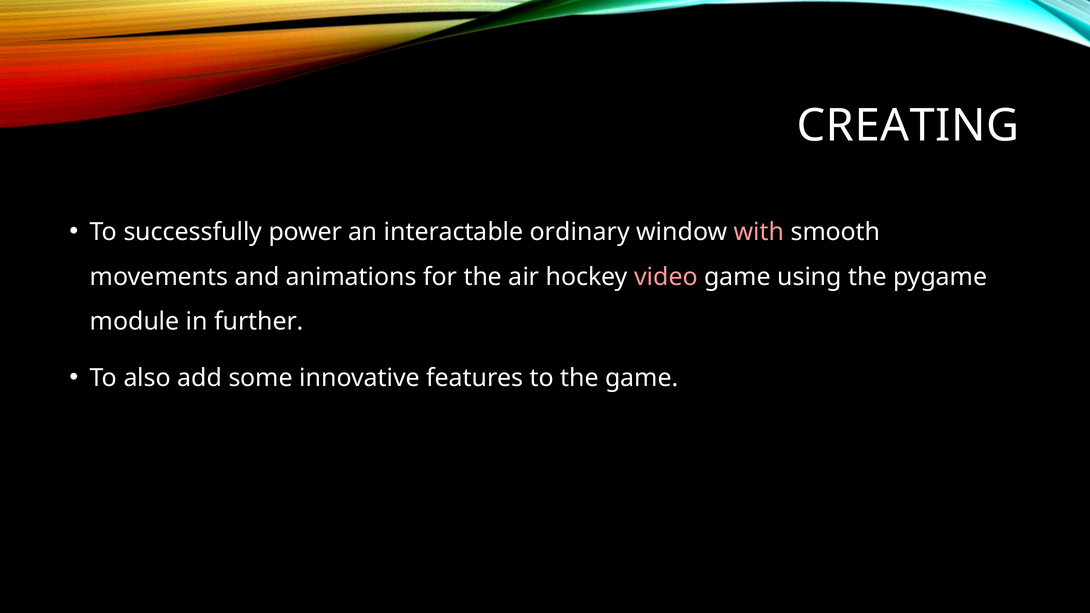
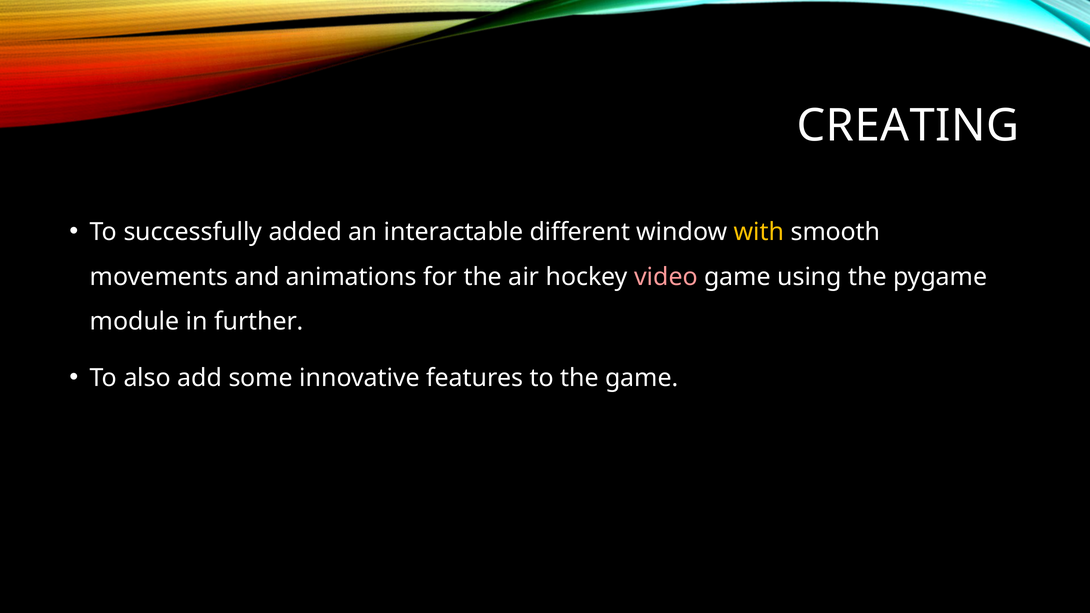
power: power -> added
ordinary: ordinary -> different
with colour: pink -> yellow
